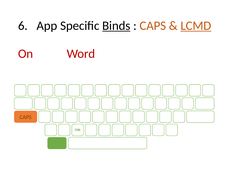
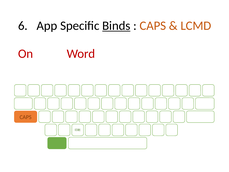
LCMD underline: present -> none
